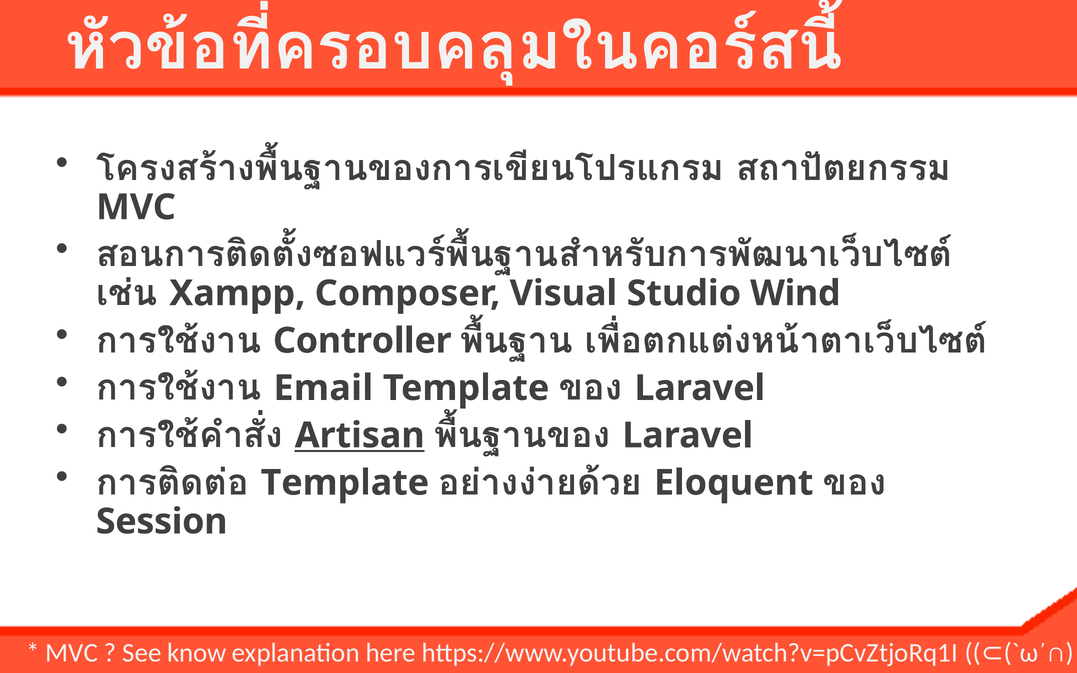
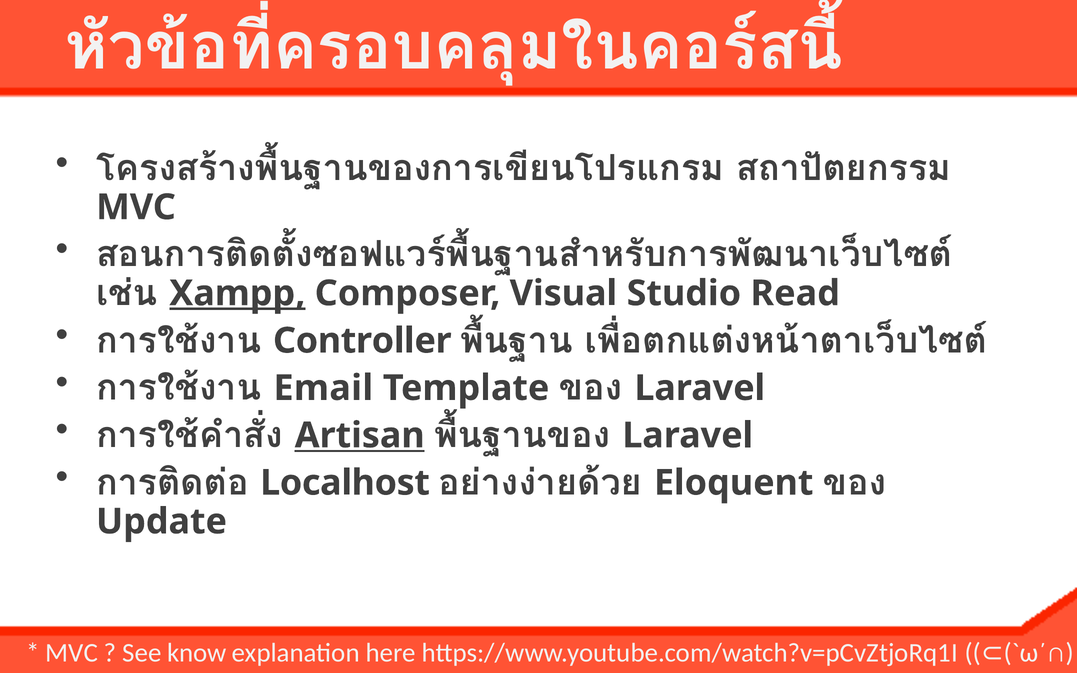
Xampp underline: none -> present
Wind: Wind -> Read
Template at (345, 483): Template -> Localhost
Session: Session -> Update
